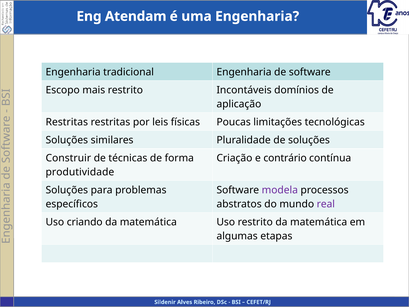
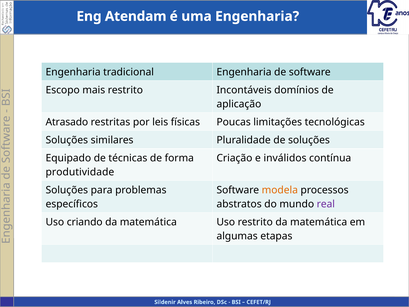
Restritas at (67, 122): Restritas -> Atrasado
Construir: Construir -> Equipado
contrário: contrário -> inválidos
modela colour: purple -> orange
